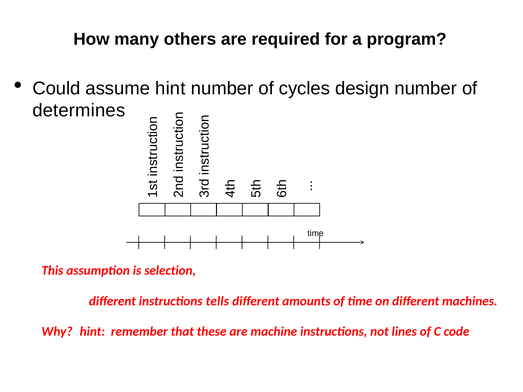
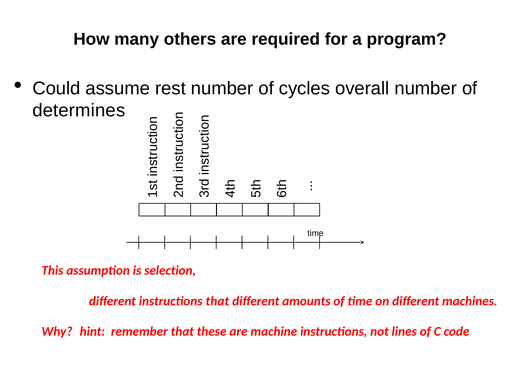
assume hint: hint -> rest
design: design -> overall
instructions tells: tells -> that
